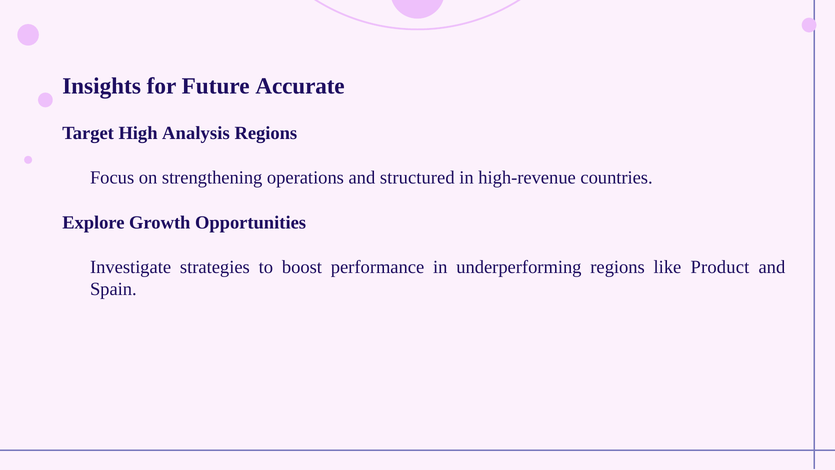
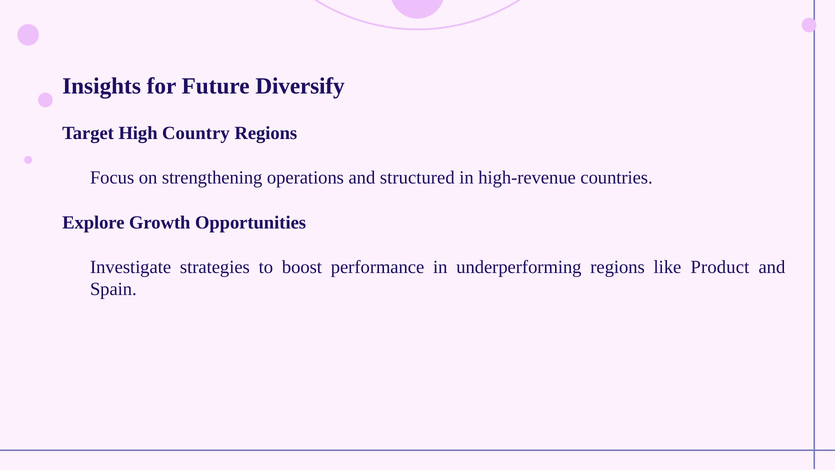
Accurate: Accurate -> Diversify
Analysis: Analysis -> Country
